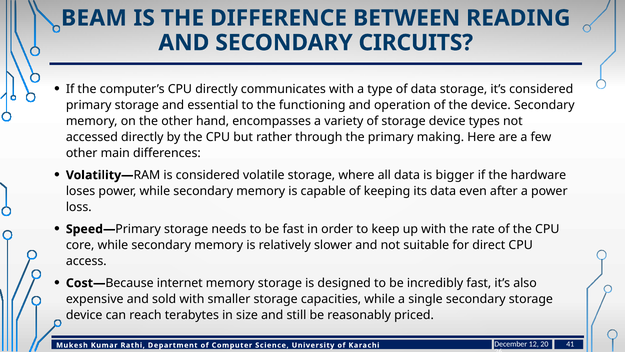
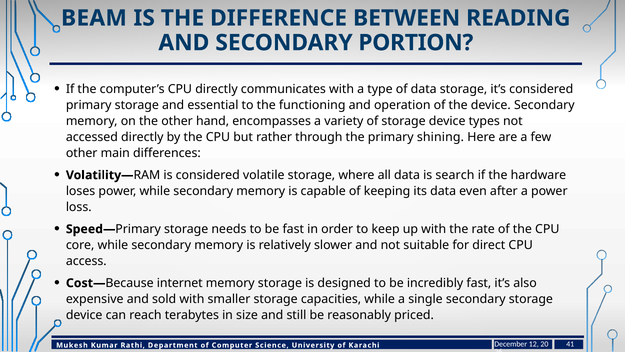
CIRCUITS: CIRCUITS -> PORTION
making: making -> shining
bigger: bigger -> search
